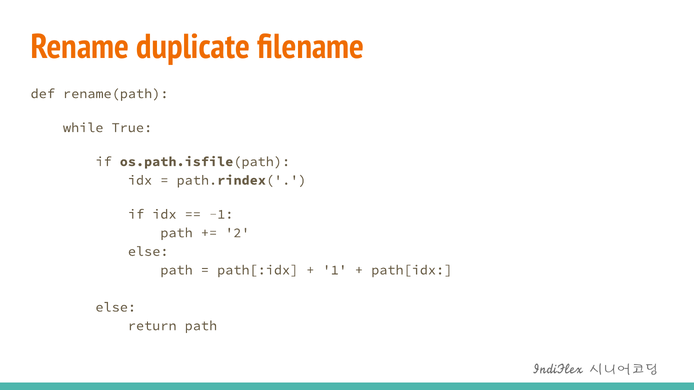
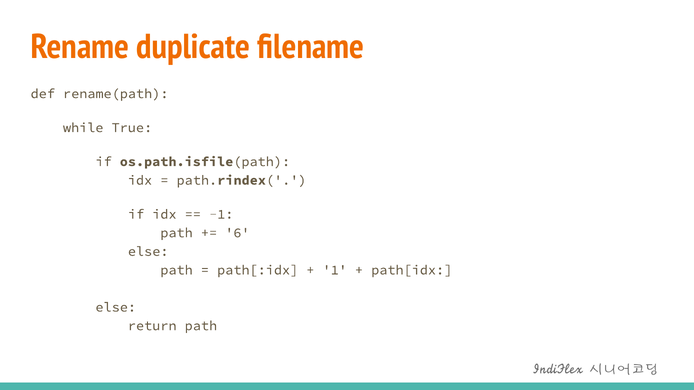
2: 2 -> 6
